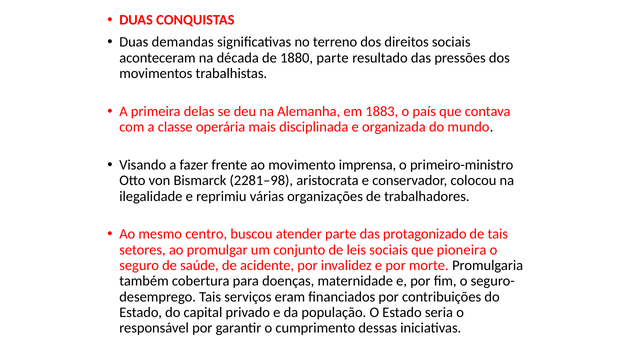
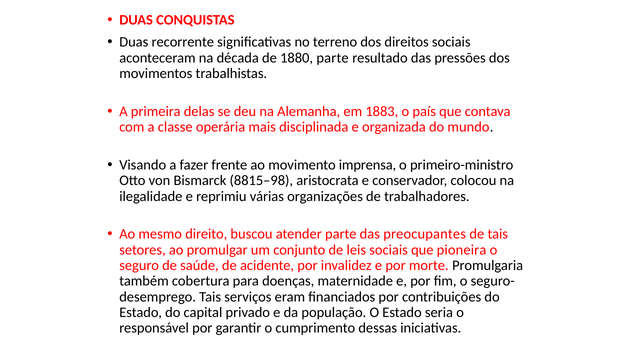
demandas: demandas -> recorrente
2281–98: 2281–98 -> 8815–98
centro: centro -> direito
protagonizado: protagonizado -> preocupantes
